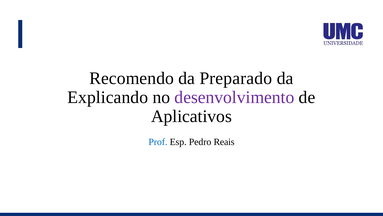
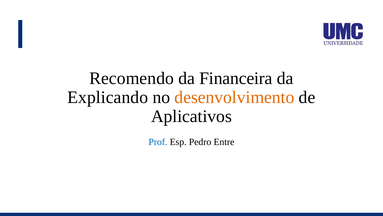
Preparado: Preparado -> Financeira
desenvolvimento colour: purple -> orange
Reais: Reais -> Entre
